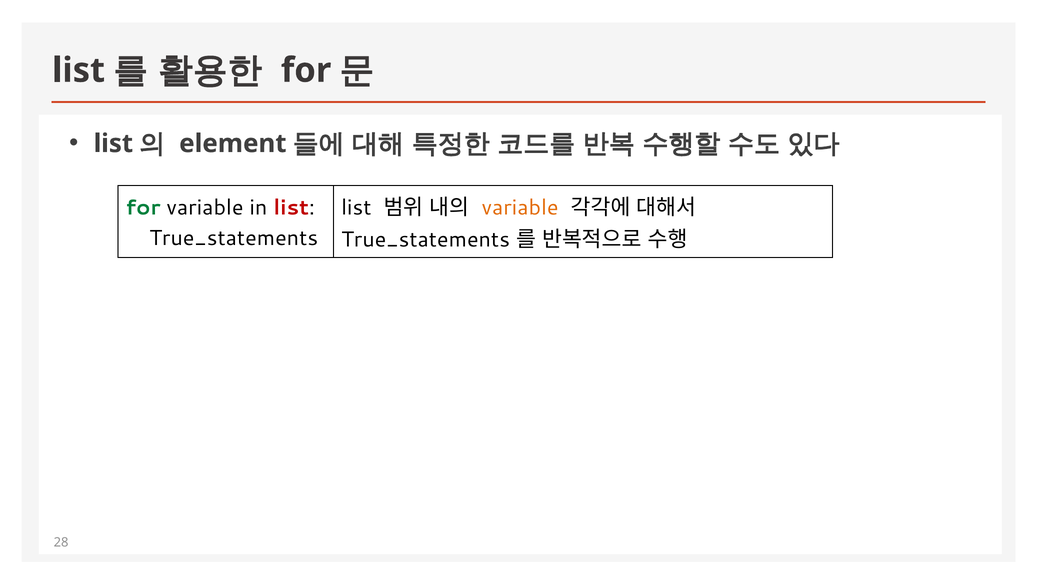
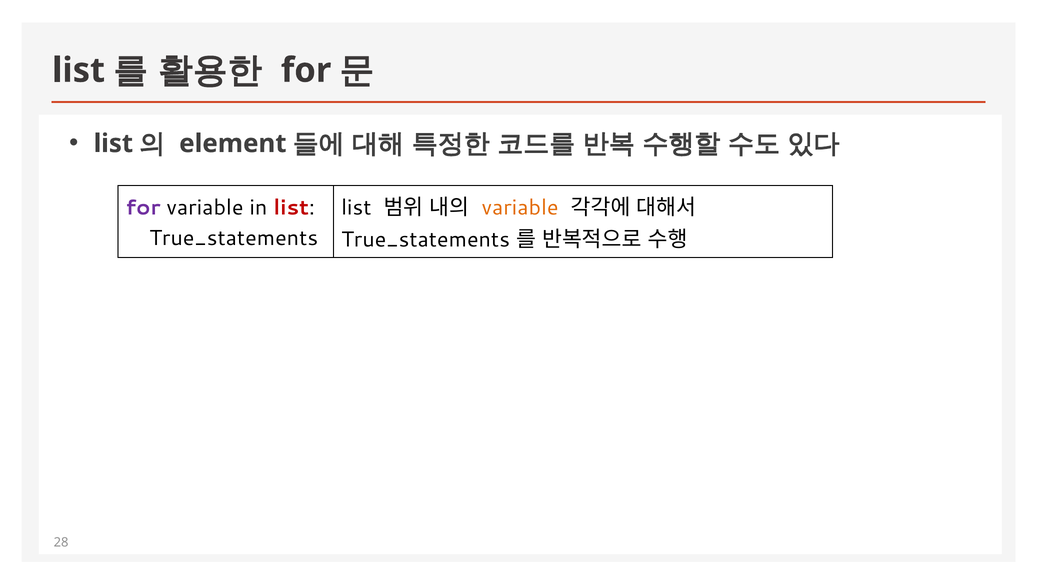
for at (143, 207) colour: green -> purple
